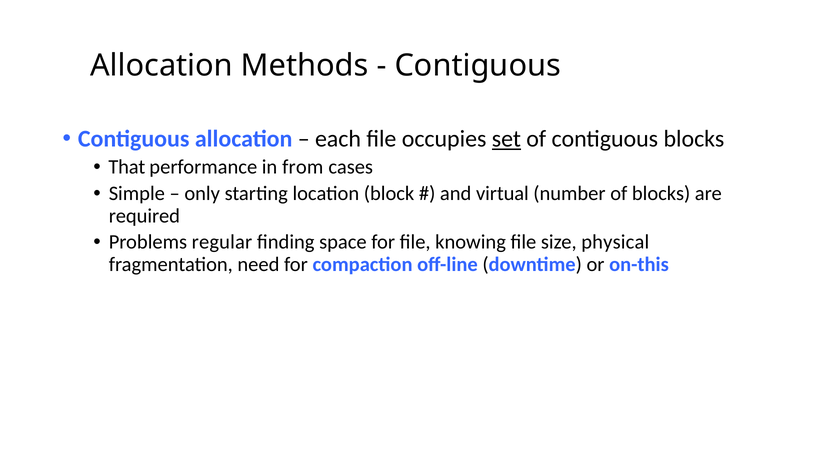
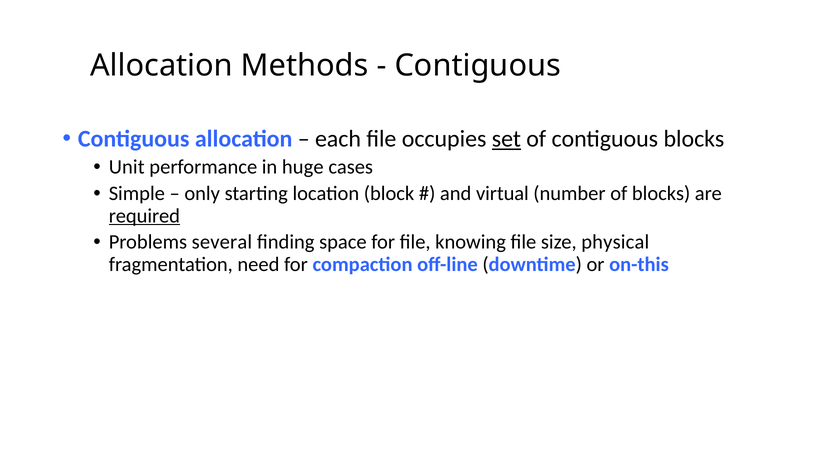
That: That -> Unit
from: from -> huge
required underline: none -> present
regular: regular -> several
